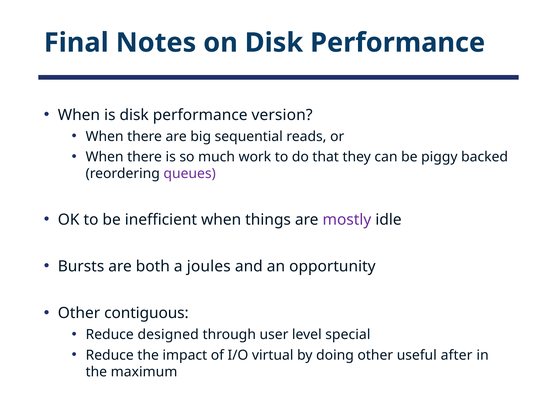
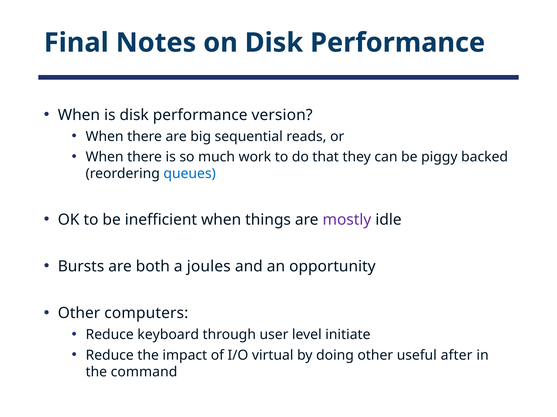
queues colour: purple -> blue
contiguous: contiguous -> computers
designed: designed -> keyboard
special: special -> initiate
maximum: maximum -> command
